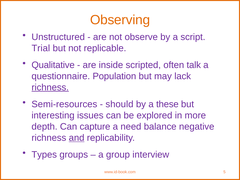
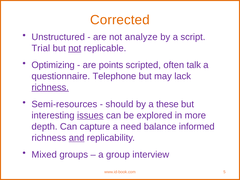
Observing: Observing -> Corrected
observe: observe -> analyze
not at (75, 48) underline: none -> present
Qualitative: Qualitative -> Optimizing
inside: inside -> points
Population: Population -> Telephone
issues underline: none -> present
negative: negative -> informed
Types: Types -> Mixed
